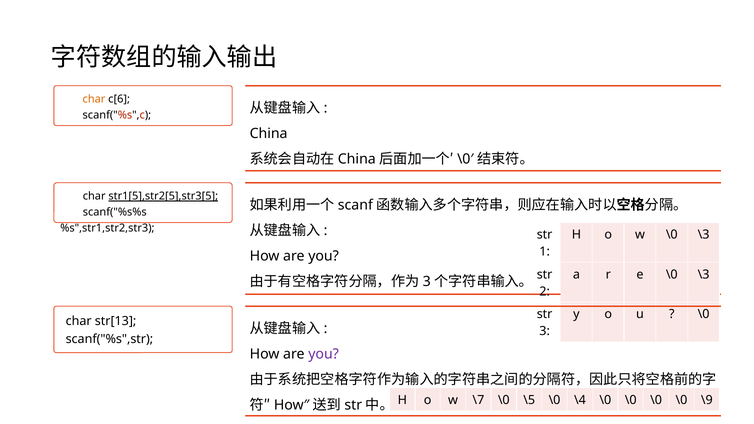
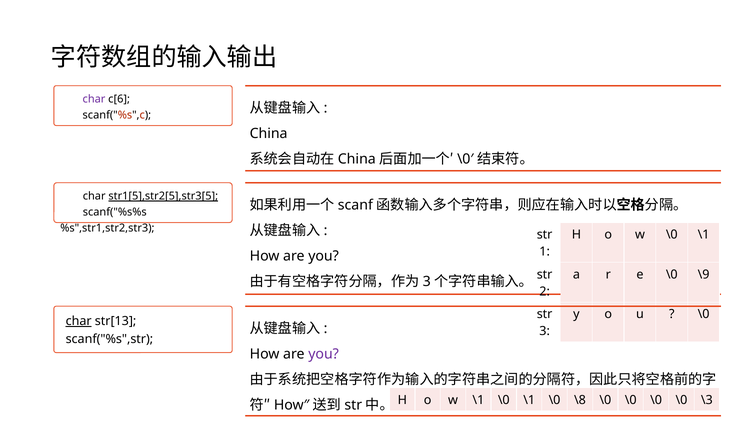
char at (94, 99) colour: orange -> purple
w \0 \3: \3 -> \1
e \0 \3: \3 -> \9
char at (79, 321) underline: none -> present
w \7: \7 -> \1
\5 at (529, 400): \5 -> \1
\4: \4 -> \8
\9: \9 -> \3
